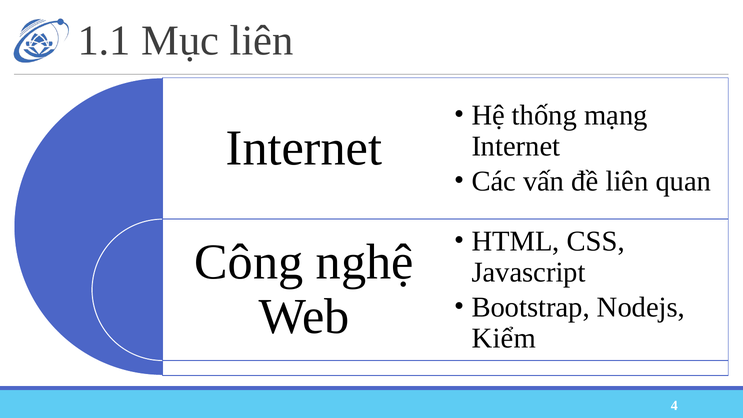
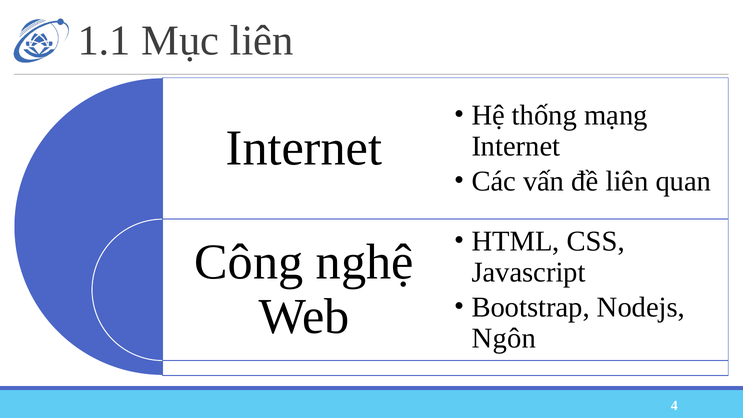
Kiểm: Kiểm -> Ngôn
